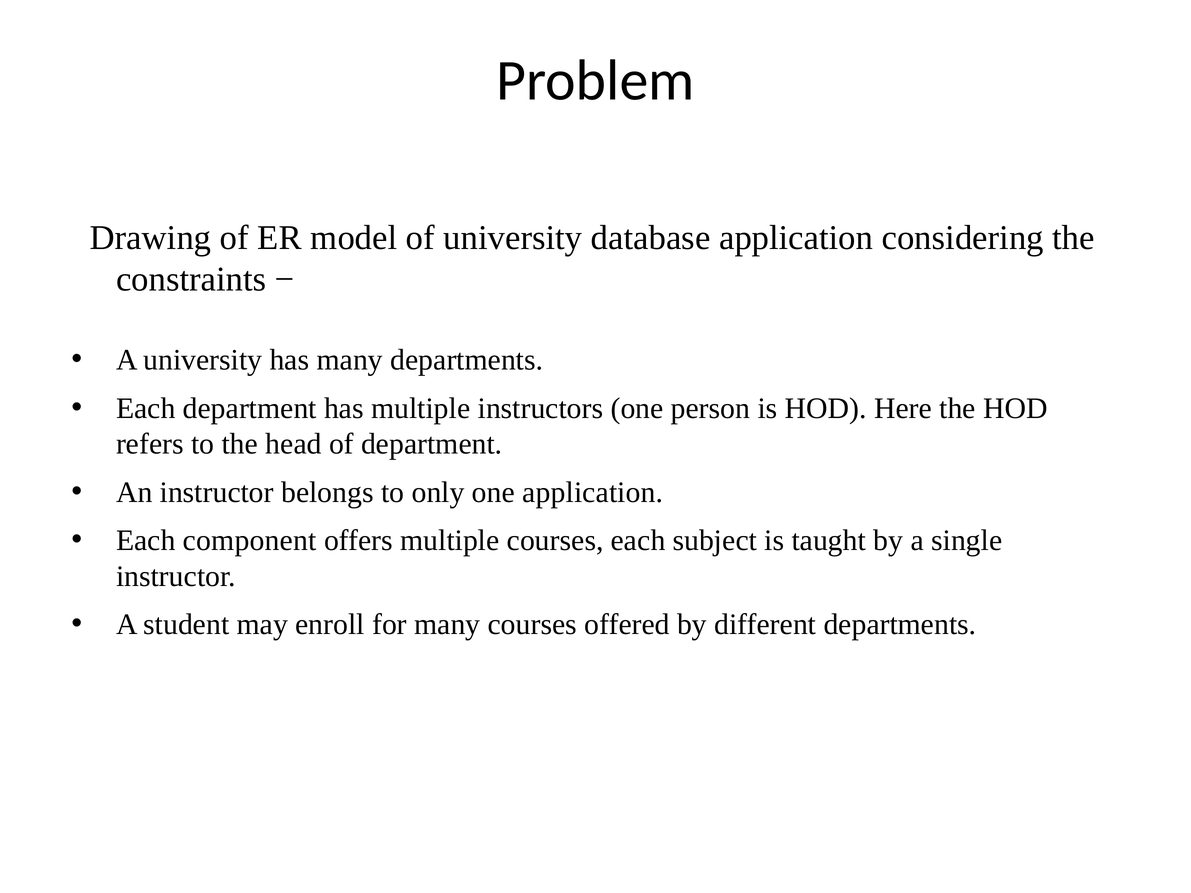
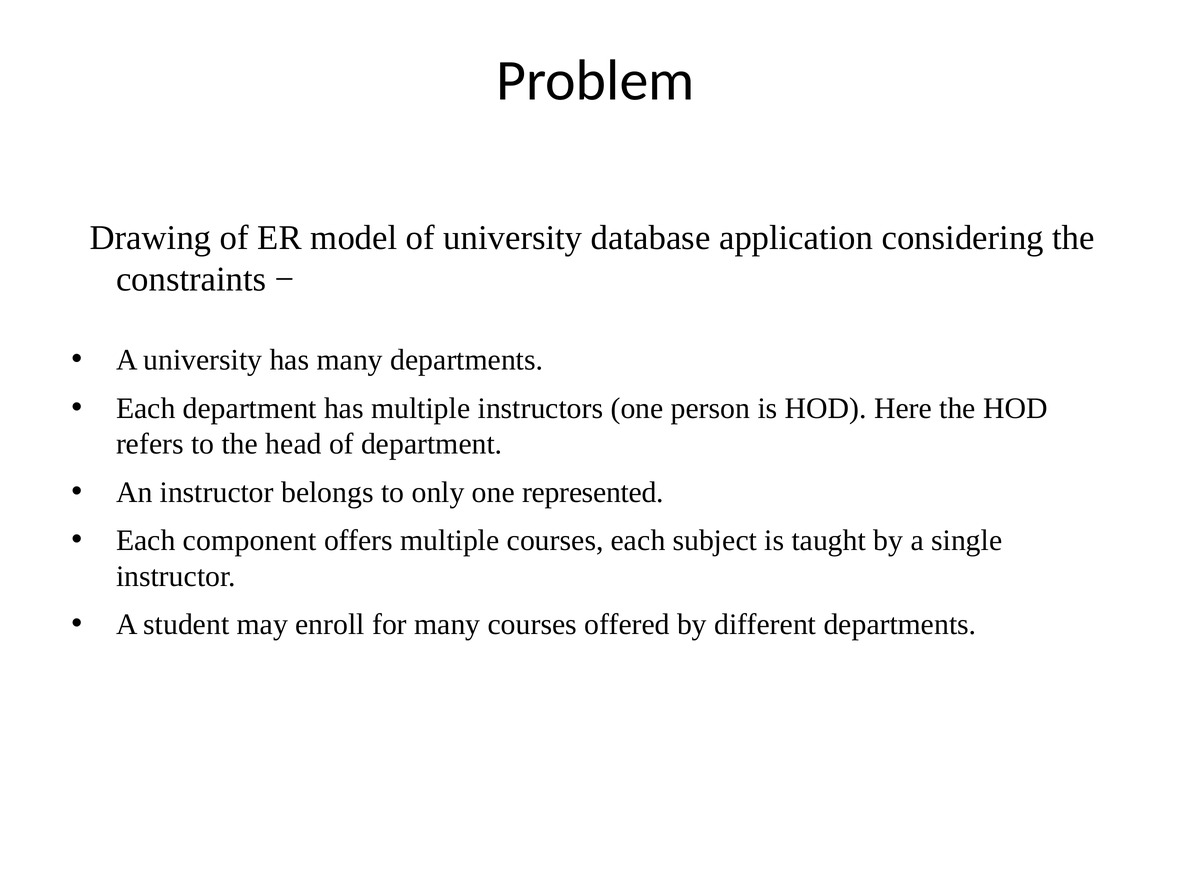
one application: application -> represented
